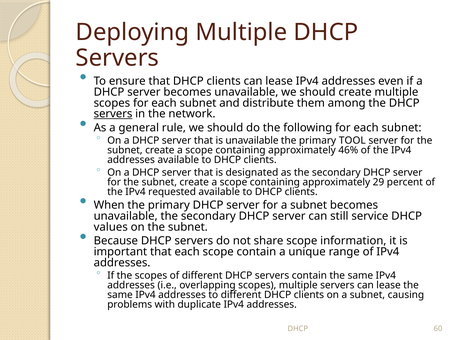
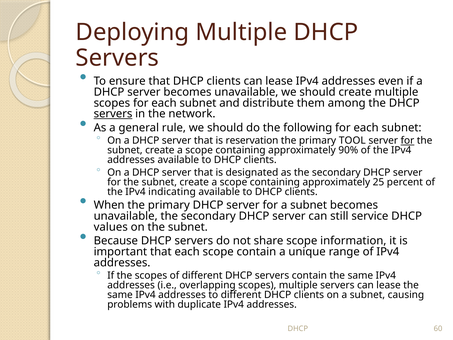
is unavailable: unavailable -> reservation
for at (407, 140) underline: none -> present
46%: 46% -> 90%
29: 29 -> 25
requested: requested -> indicating
